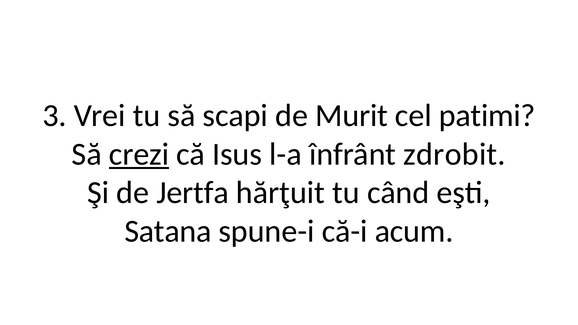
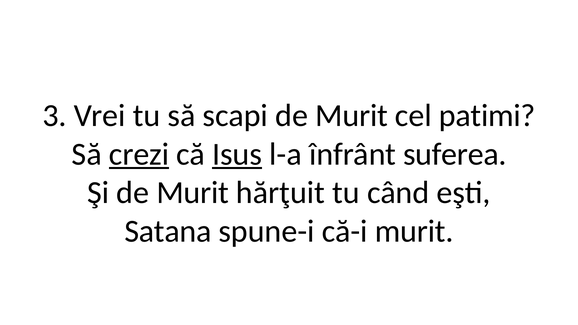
Isus underline: none -> present
zdrobit: zdrobit -> suferea
Şi de Jertfa: Jertfa -> Murit
că-i acum: acum -> murit
